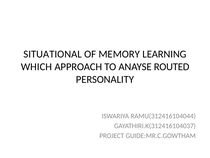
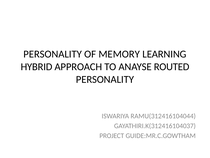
SITUATIONAL at (53, 54): SITUATIONAL -> PERSONALITY
WHICH: WHICH -> HYBRID
